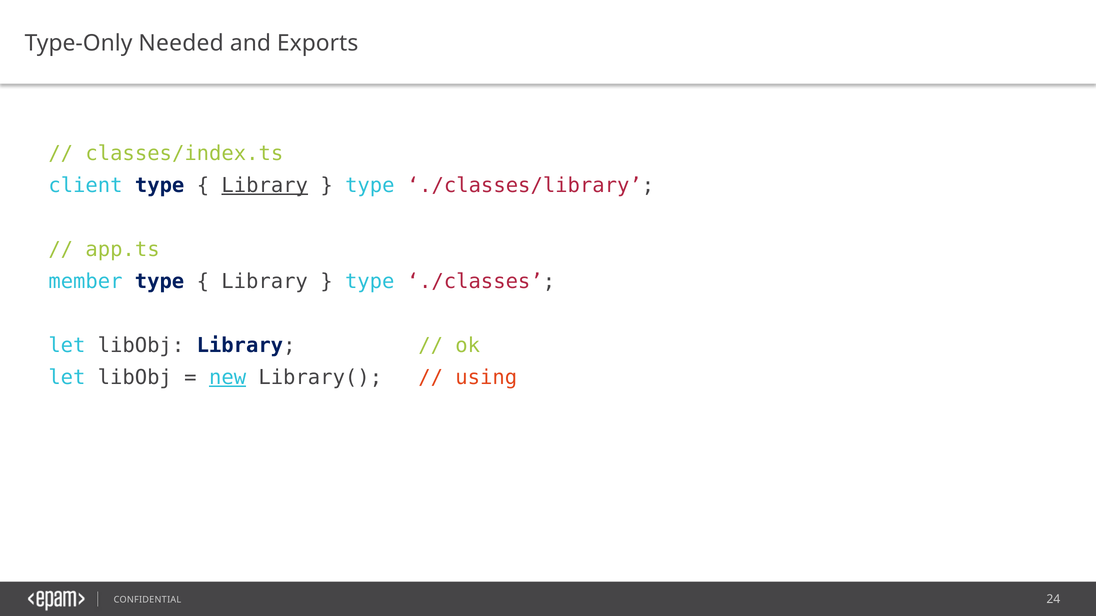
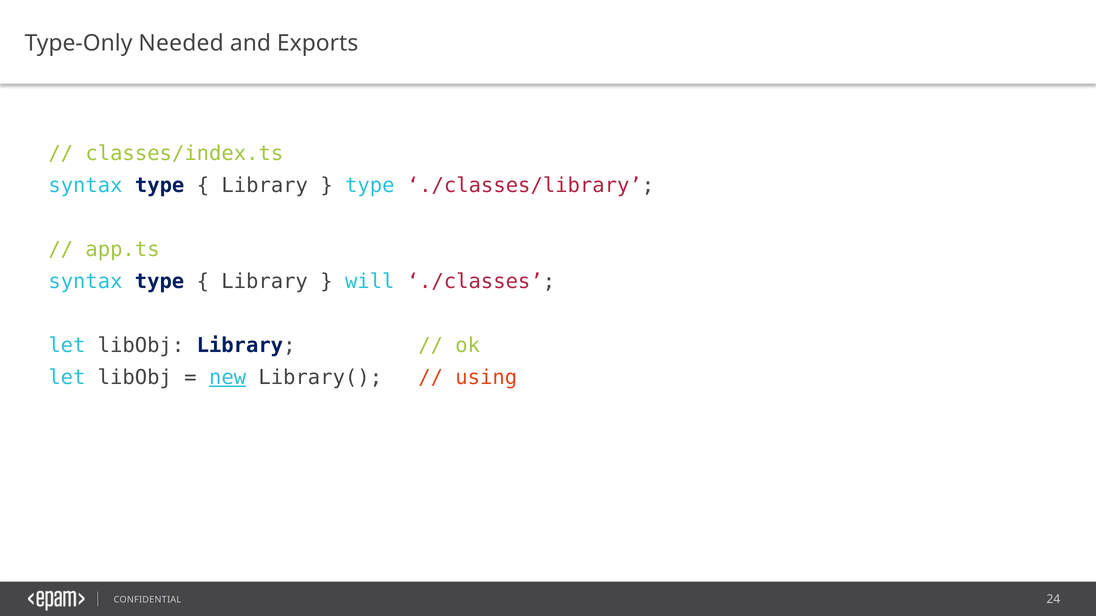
client at (85, 186): client -> syntax
Library at (265, 186) underline: present -> none
member at (85, 282): member -> syntax
type at (370, 282): type -> will
